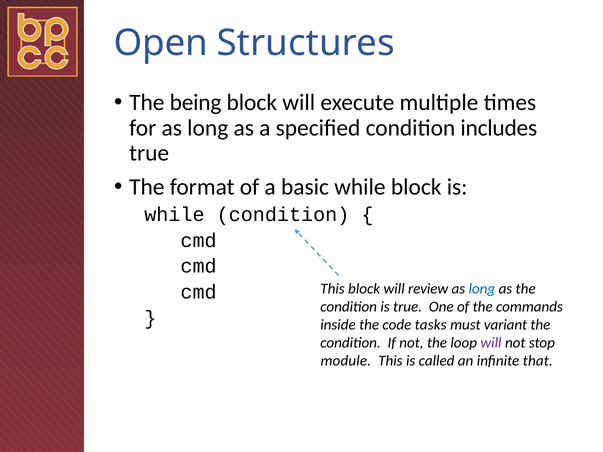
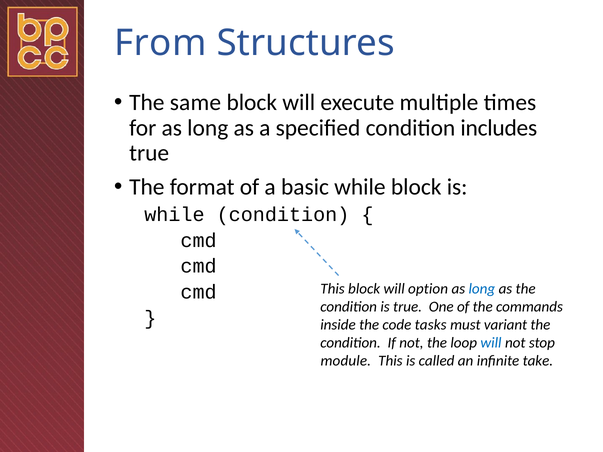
Open: Open -> From
being: being -> same
review: review -> option
will at (491, 343) colour: purple -> blue
that: that -> take
